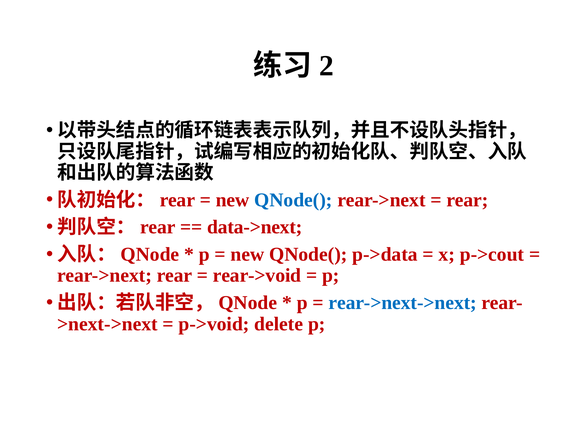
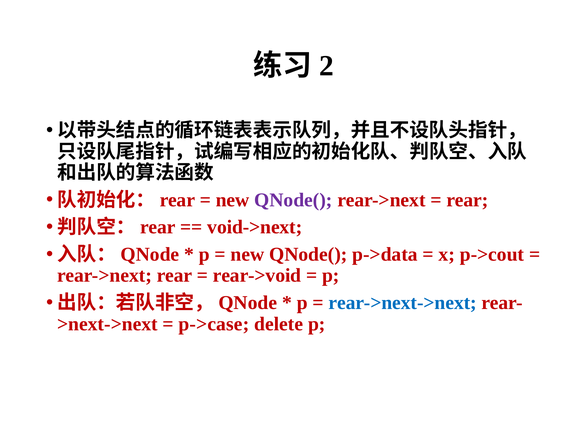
QNode( at (293, 200) colour: blue -> purple
data->next: data->next -> void->next
p->void: p->void -> p->case
